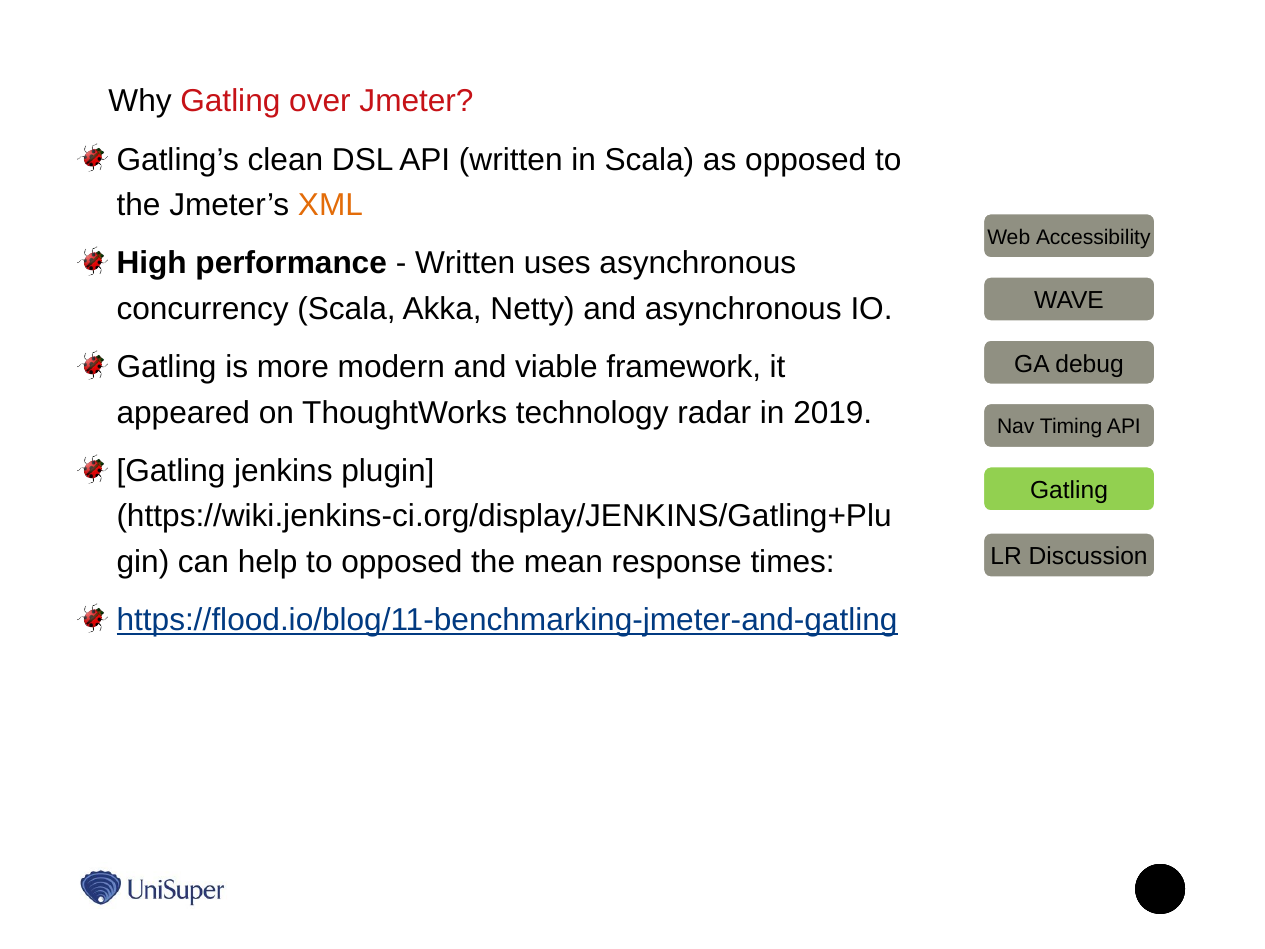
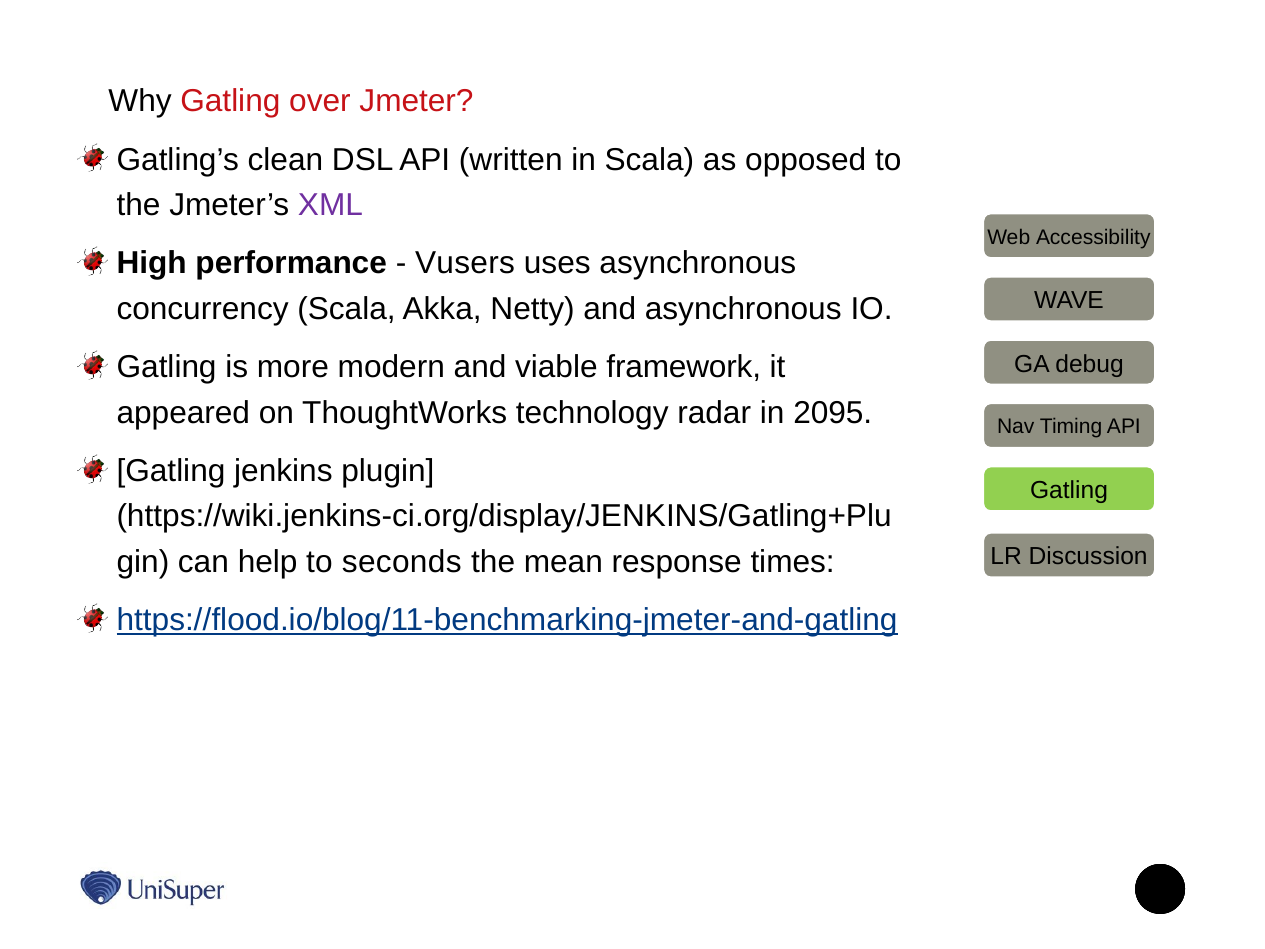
XML colour: orange -> purple
Written at (465, 263): Written -> Vusers
2019: 2019 -> 2095
to opposed: opposed -> seconds
